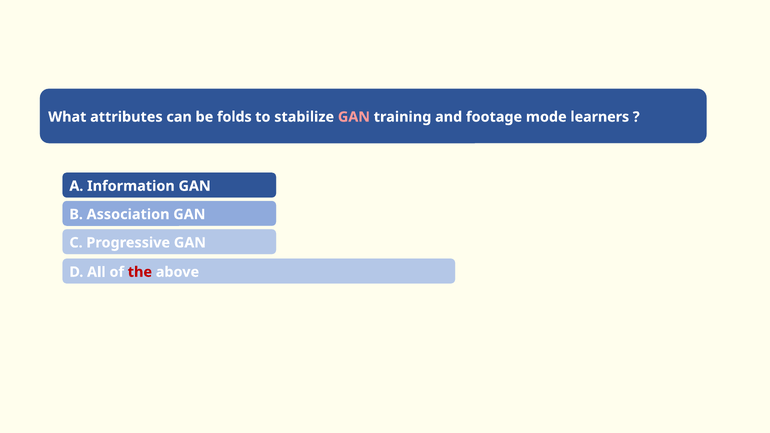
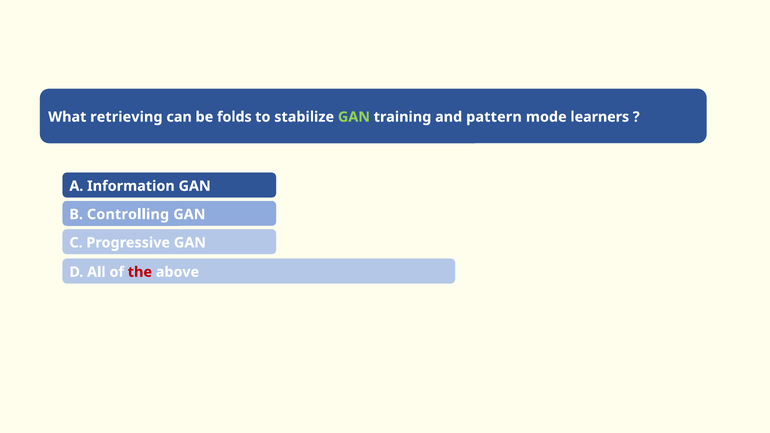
attributes: attributes -> retrieving
GAN at (354, 117) colour: pink -> light green
footage: footage -> pattern
Association: Association -> Controlling
